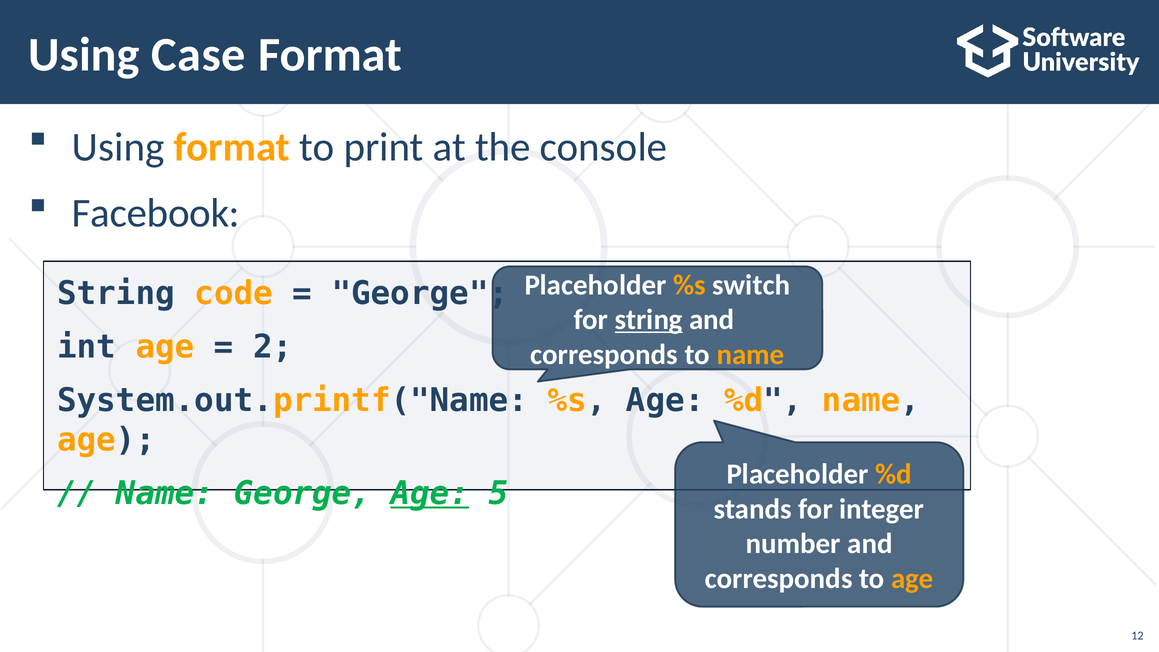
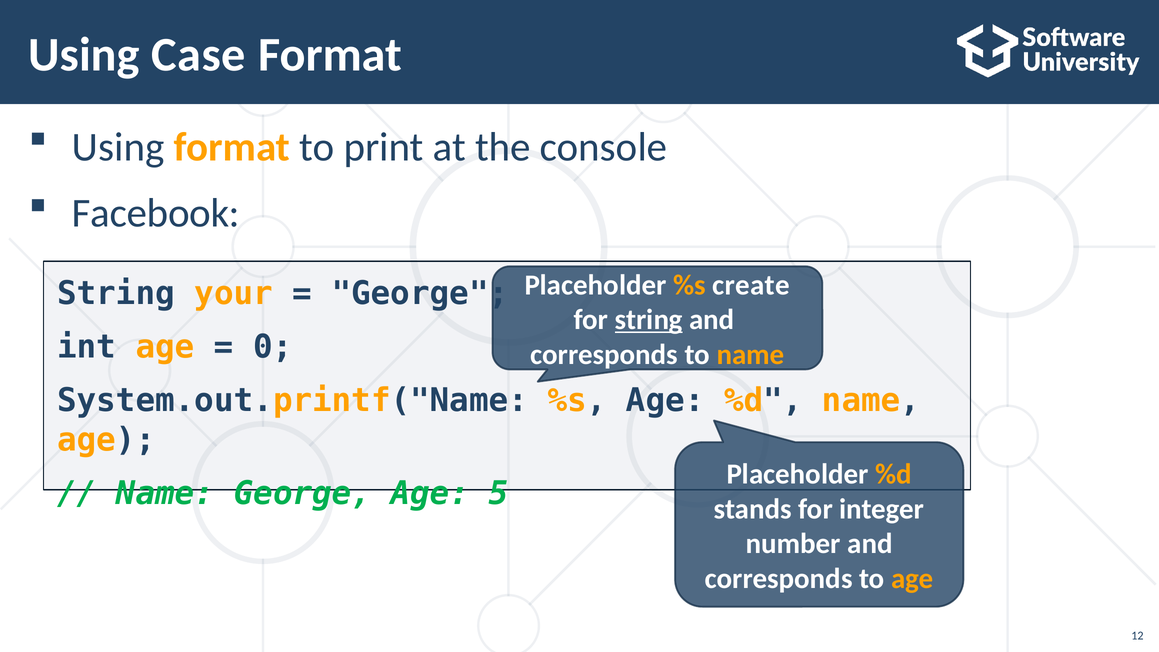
switch: switch -> create
code: code -> your
2: 2 -> 0
Age at (430, 493) underline: present -> none
